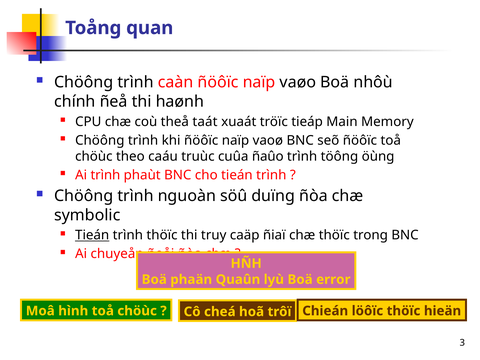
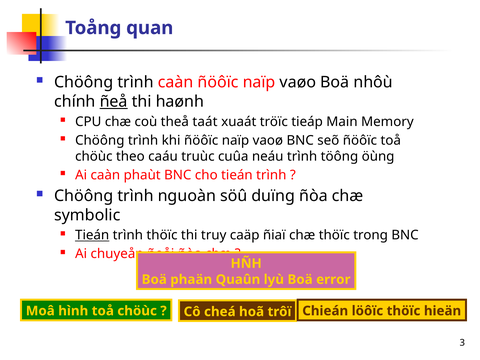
ñeå underline: none -> present
ñaûo: ñaûo -> neáu
Ai trình: trình -> caàn
